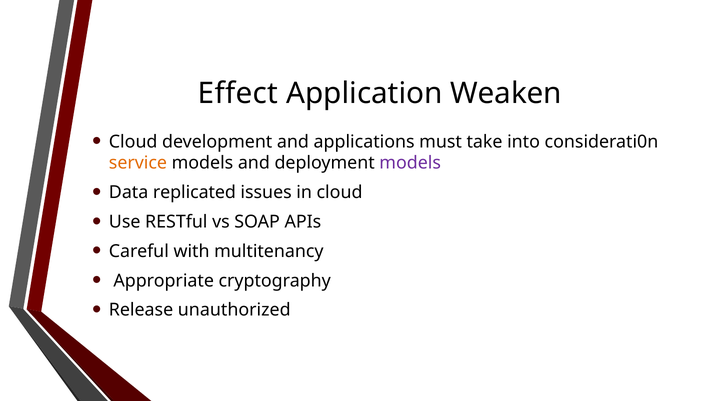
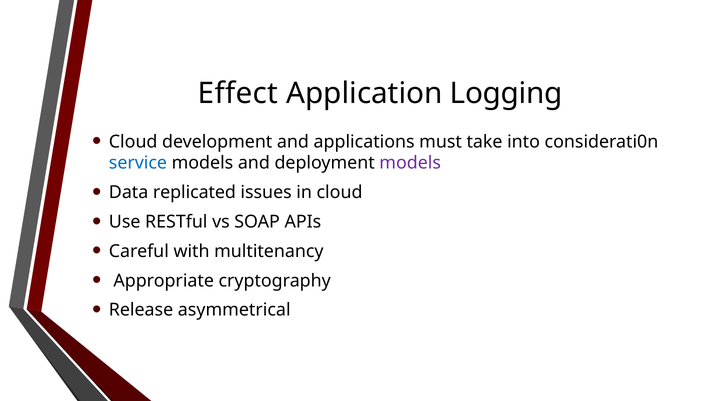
Weaken: Weaken -> Logging
service colour: orange -> blue
unauthorized: unauthorized -> asymmetrical
